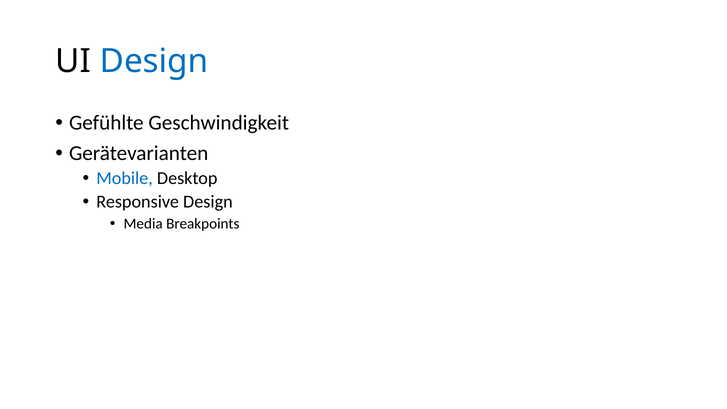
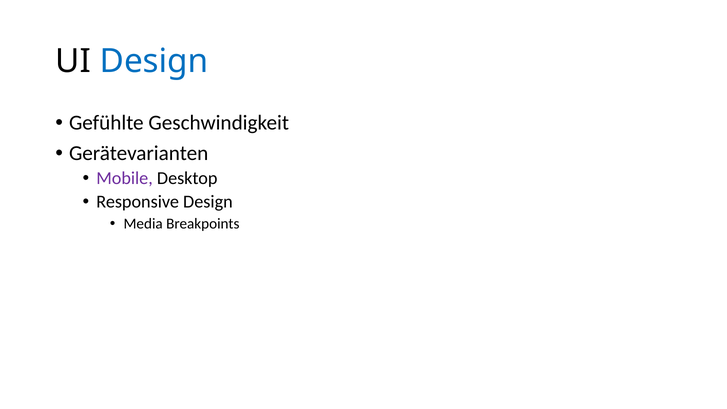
Mobile colour: blue -> purple
